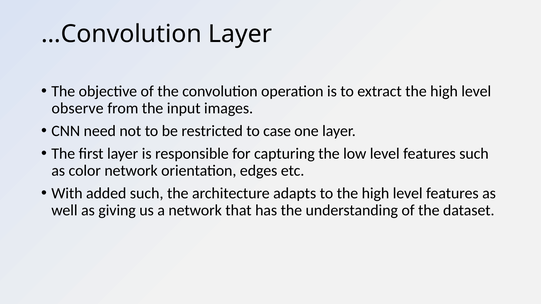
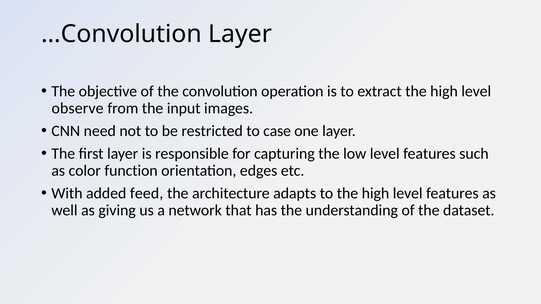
color network: network -> function
added such: such -> feed
